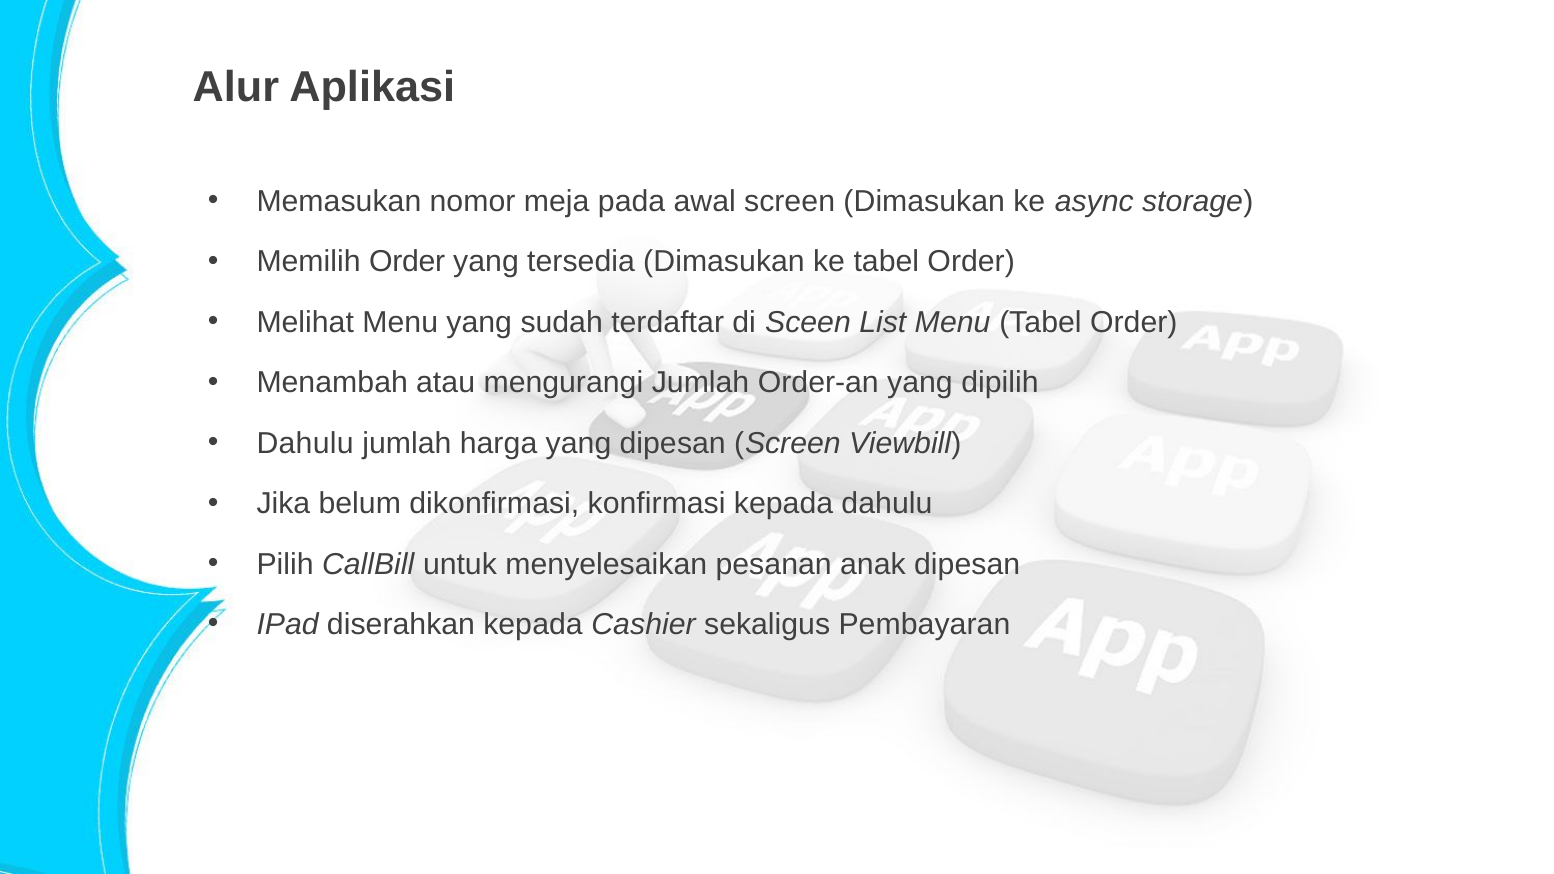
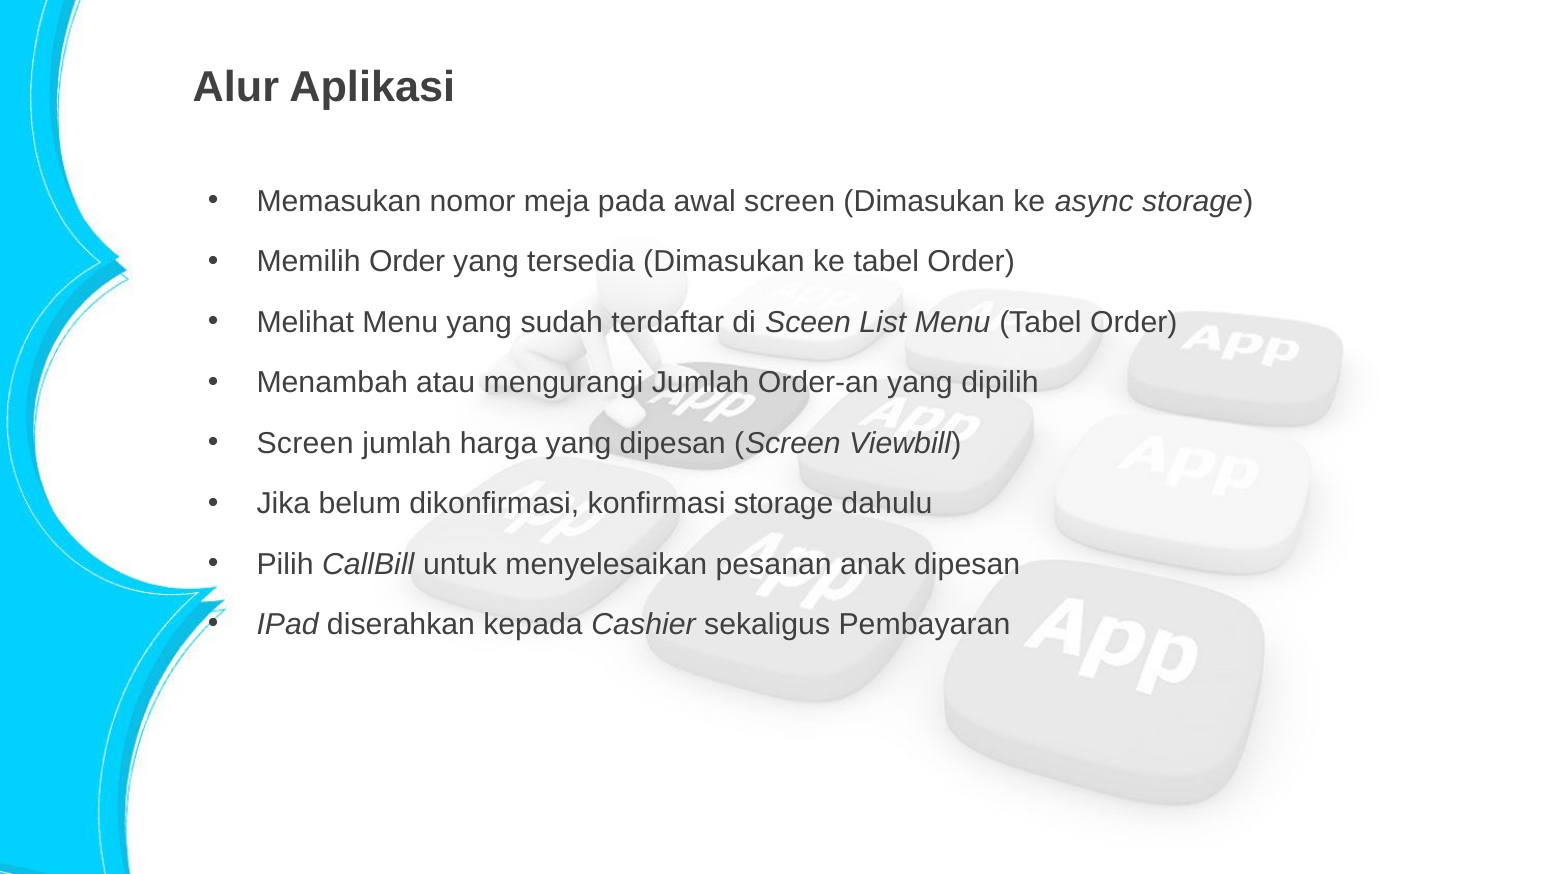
Dahulu at (305, 443): Dahulu -> Screen
konfirmasi kepada: kepada -> storage
